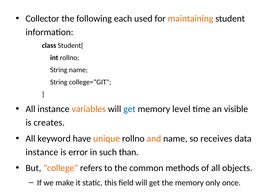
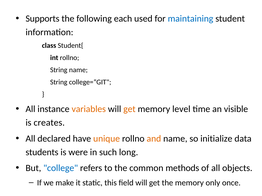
Collector: Collector -> Supports
maintaining colour: orange -> blue
get at (129, 109) colour: blue -> orange
keyword: keyword -> declared
receives: receives -> initialize
instance at (42, 153): instance -> students
error: error -> were
than: than -> long
college colour: orange -> blue
